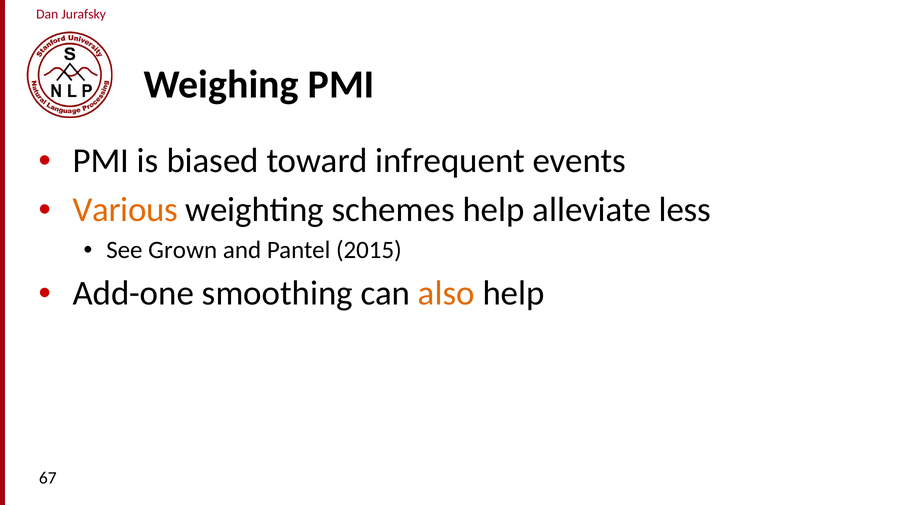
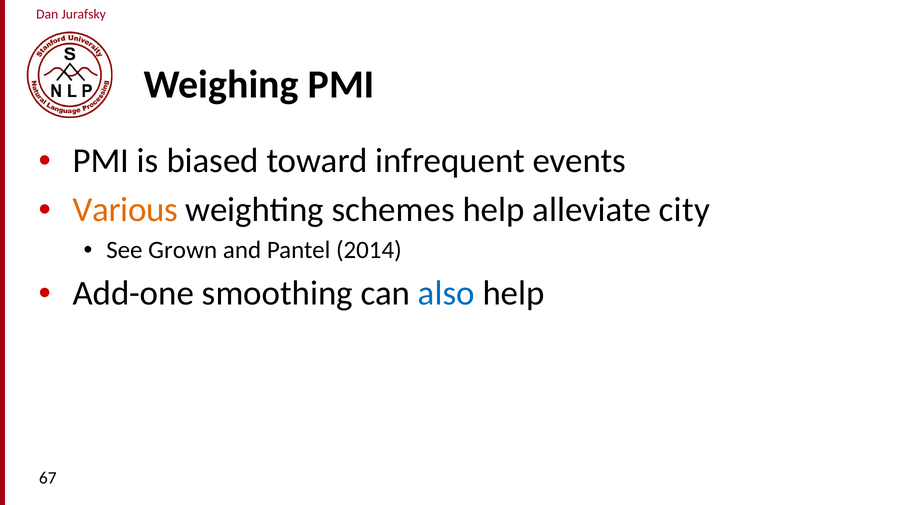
less: less -> city
2015: 2015 -> 2014
also colour: orange -> blue
